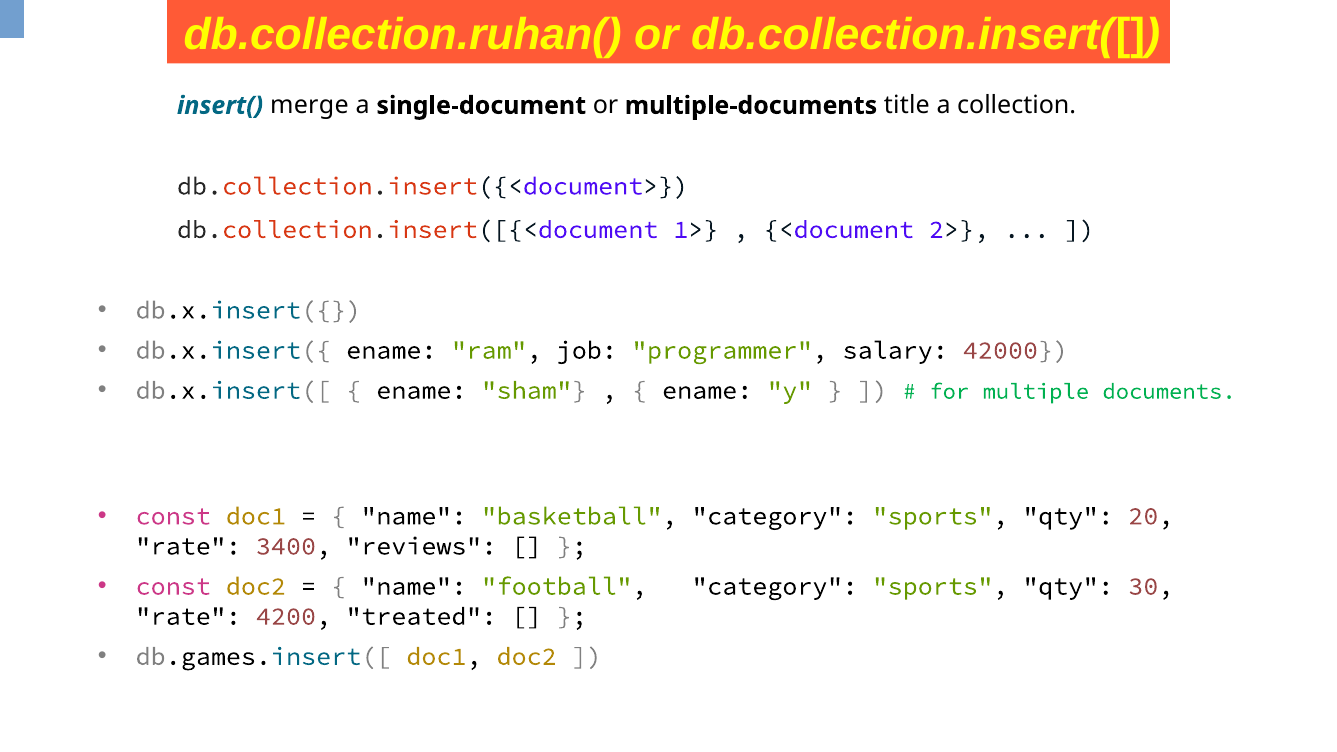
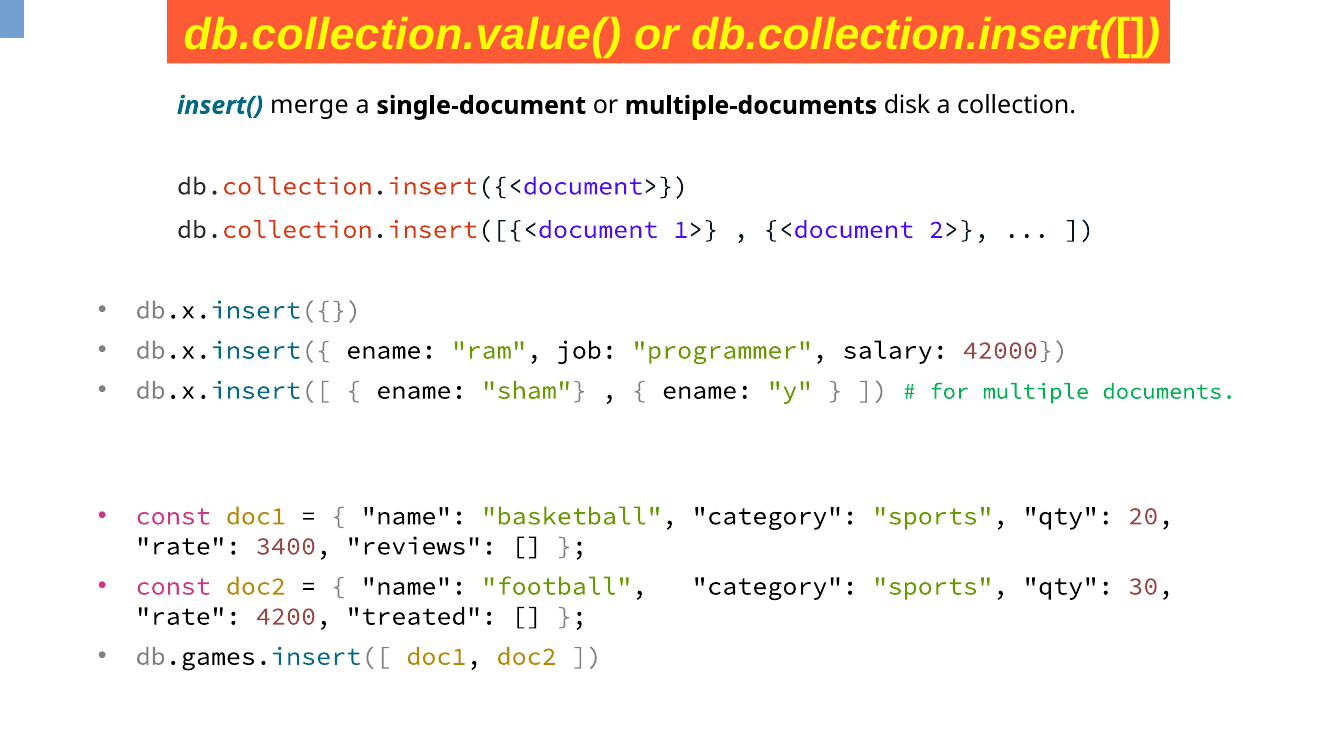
db.collection.ruhan(: db.collection.ruhan( -> db.collection.value(
title: title -> disk
